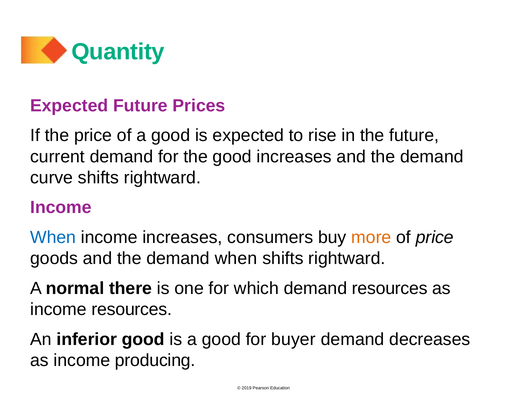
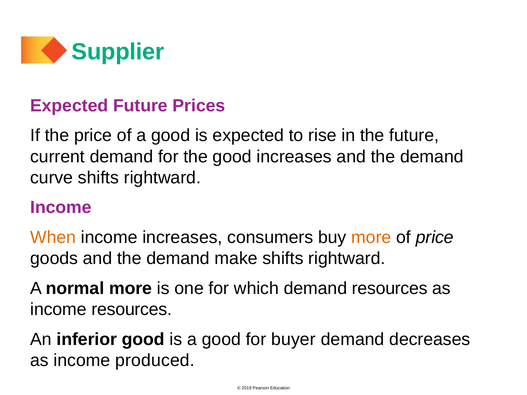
Quantity: Quantity -> Supplier
When at (53, 238) colour: blue -> orange
demand when: when -> make
normal there: there -> more
producing: producing -> produced
